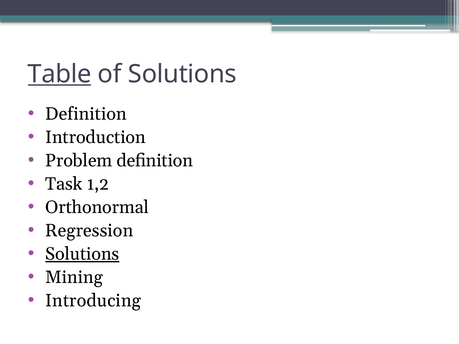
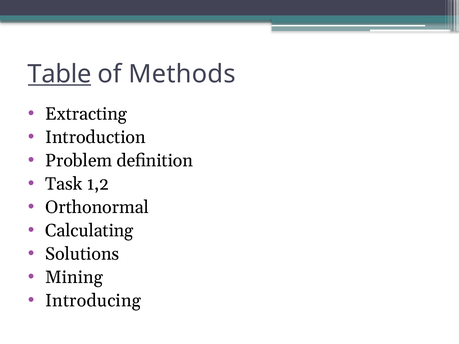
of Solutions: Solutions -> Methods
Definition at (86, 114): Definition -> Extracting
Regression: Regression -> Calculating
Solutions at (82, 254) underline: present -> none
